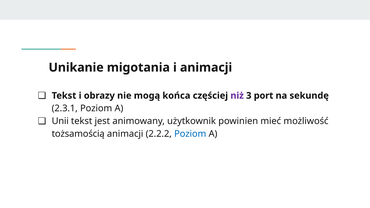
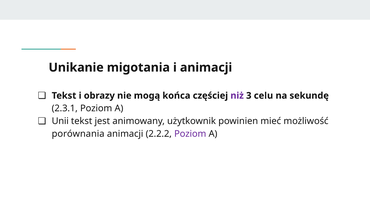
port: port -> celu
tożsamością: tożsamością -> porównania
Poziom at (190, 134) colour: blue -> purple
